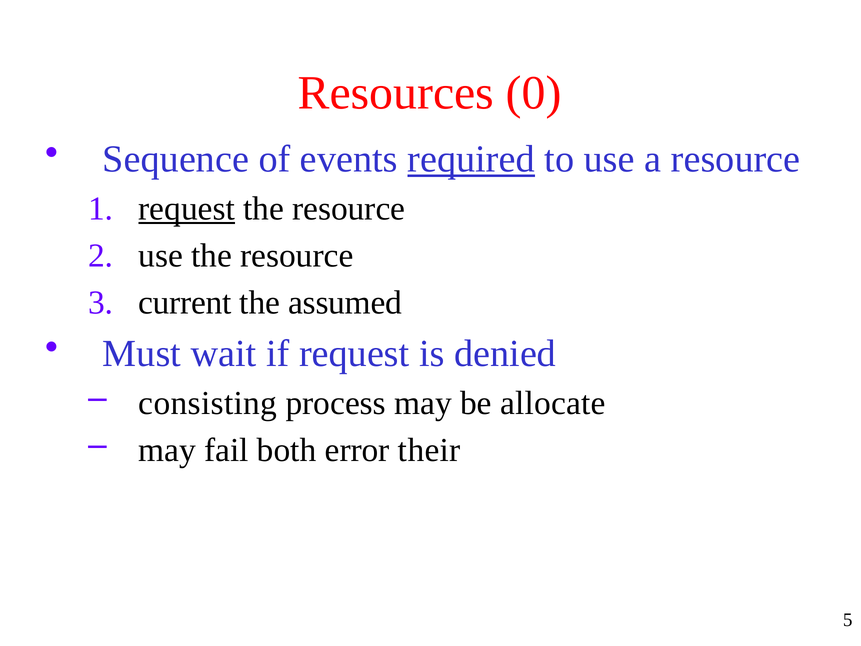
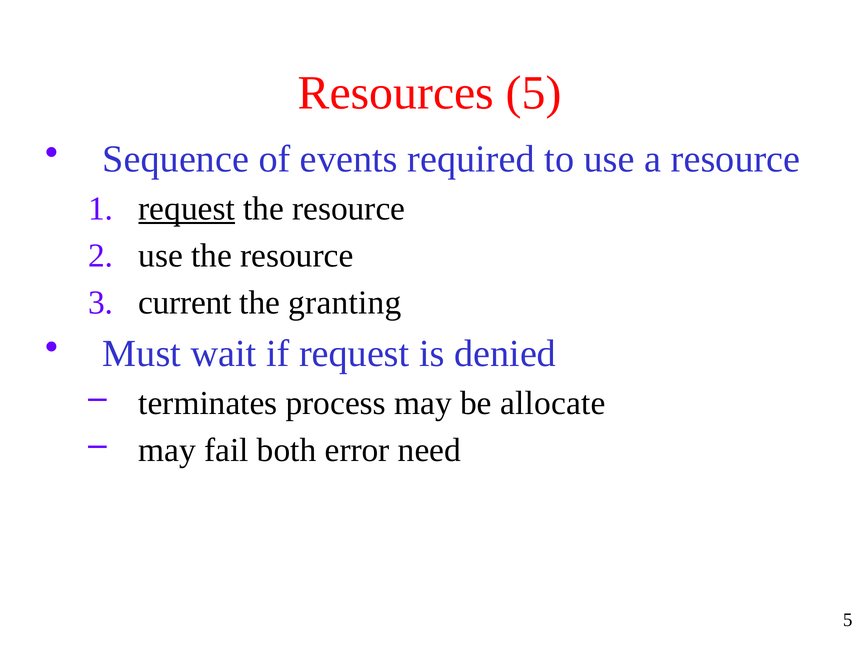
Resources 0: 0 -> 5
required underline: present -> none
assumed: assumed -> granting
consisting: consisting -> terminates
their: their -> need
